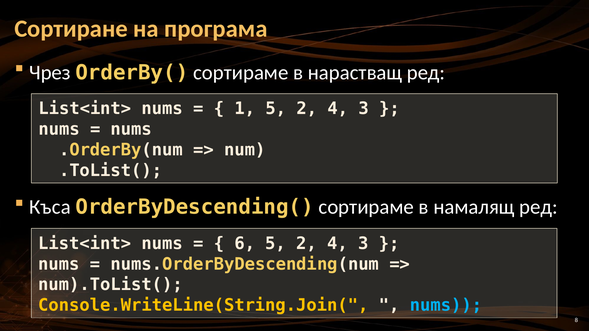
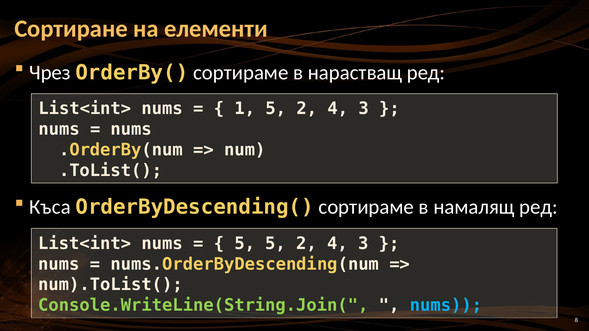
програма: програма -> елементи
6 at (245, 244): 6 -> 5
Console.WriteLine(String.Join( colour: yellow -> light green
